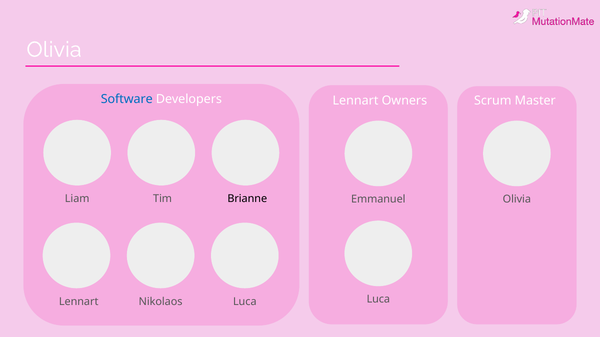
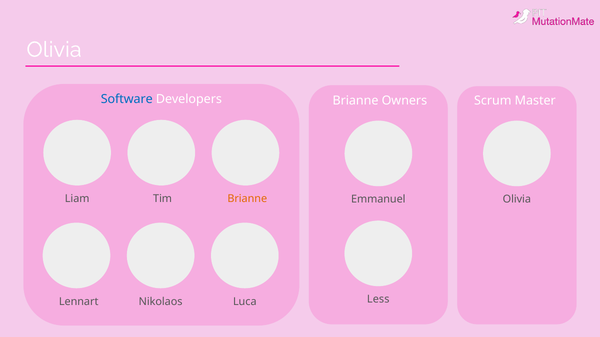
Developers Lennart: Lennart -> Brianne
Brianne at (247, 199) colour: black -> orange
Luca at (378, 300): Luca -> Less
